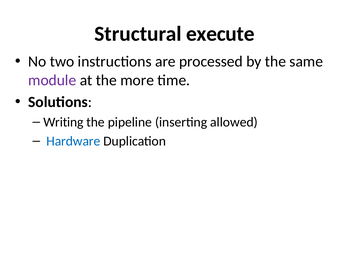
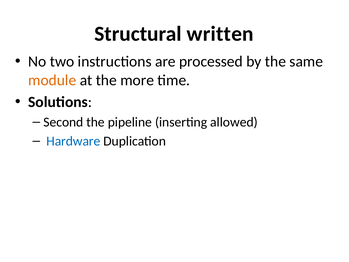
execute: execute -> written
module colour: purple -> orange
Writing: Writing -> Second
